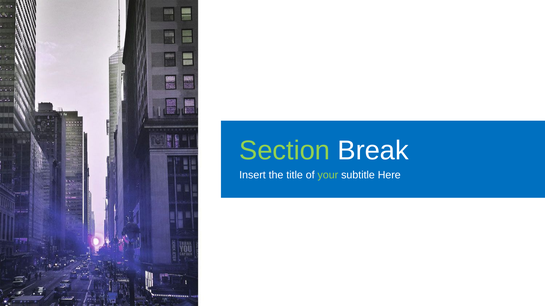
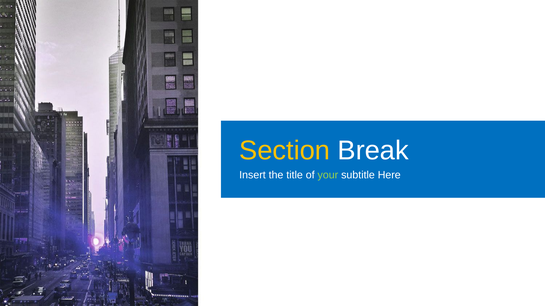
Section colour: light green -> yellow
